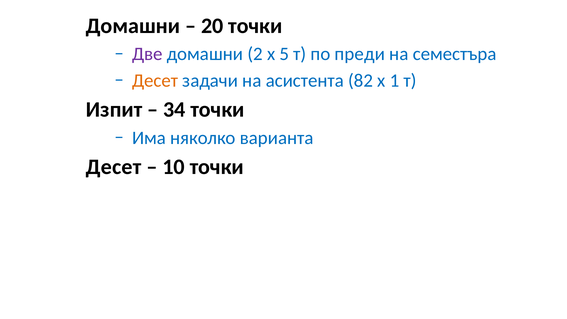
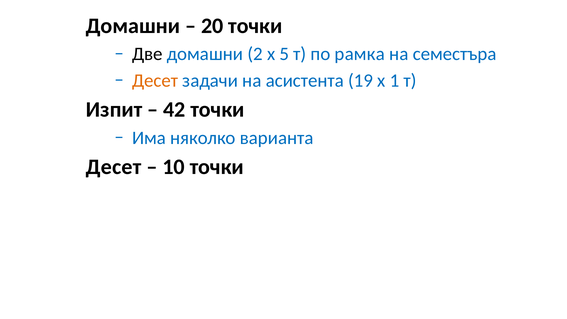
Две colour: purple -> black
преди: преди -> рамка
82: 82 -> 19
34: 34 -> 42
